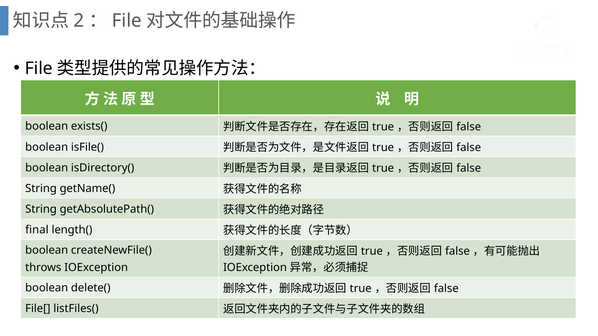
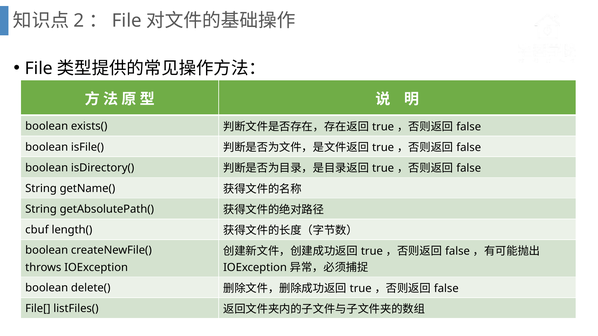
final: final -> cbuf
